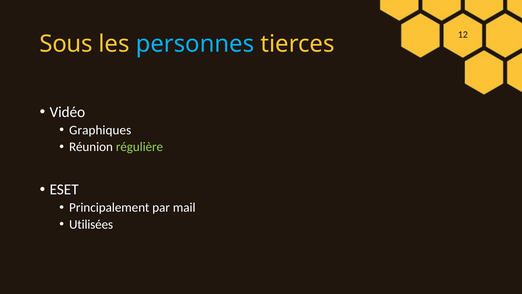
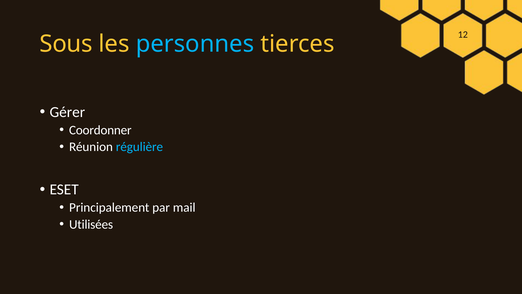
Vidéo: Vidéo -> Gérer
Graphiques: Graphiques -> Coordonner
régulière colour: light green -> light blue
